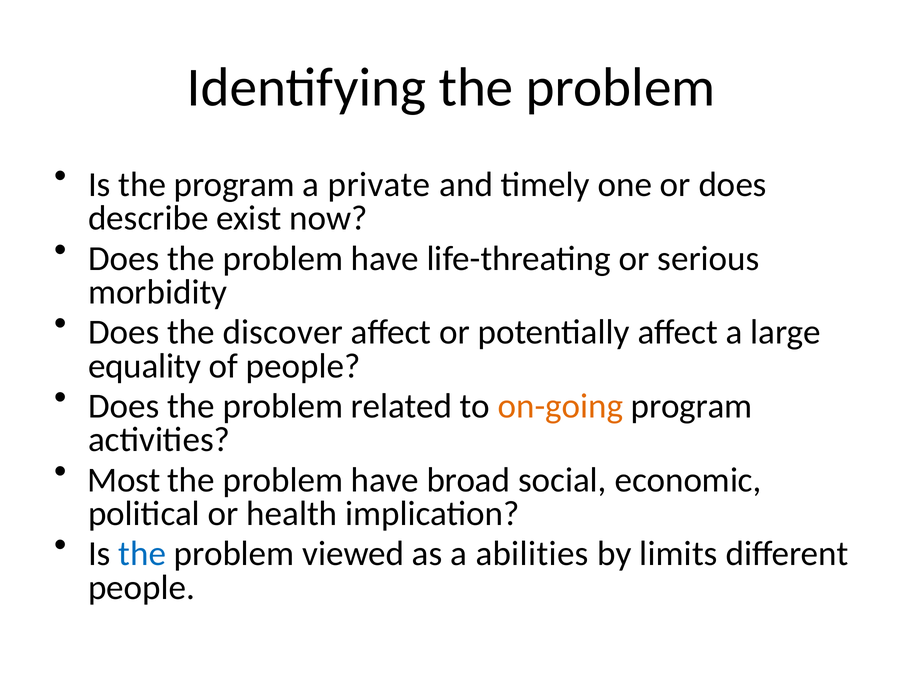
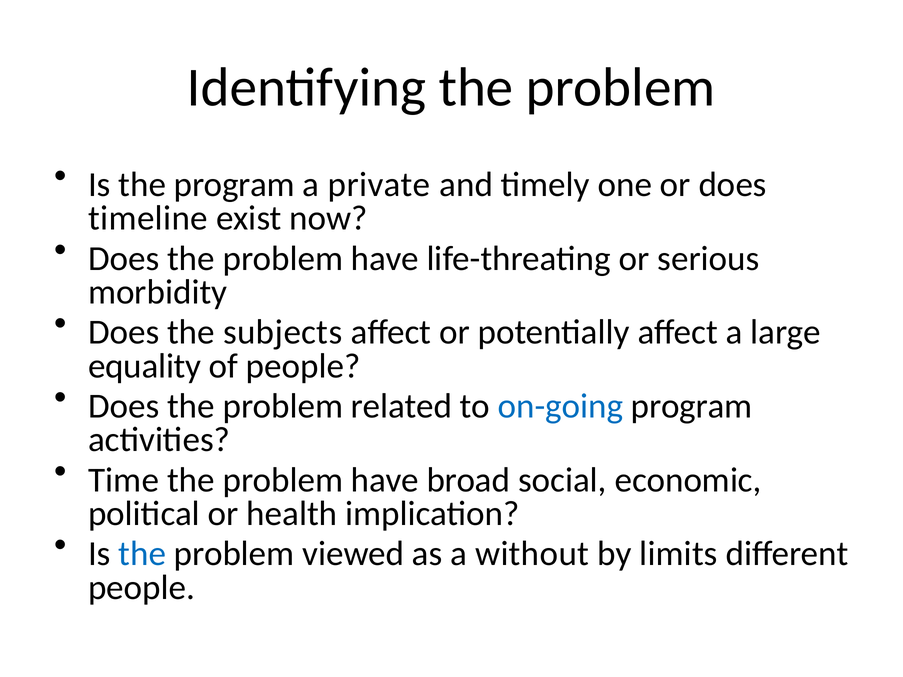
describe: describe -> timeline
discover: discover -> subjects
on-going colour: orange -> blue
Most: Most -> Time
abilities: abilities -> without
